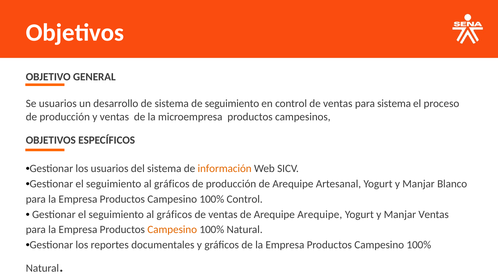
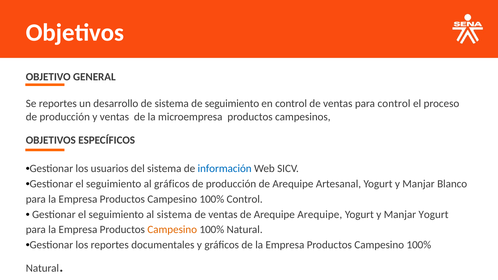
Se usuarios: usuarios -> reportes
para sistema: sistema -> control
información colour: orange -> blue
gráficos at (174, 214): gráficos -> sistema
Manjar Ventas: Ventas -> Yogurt
